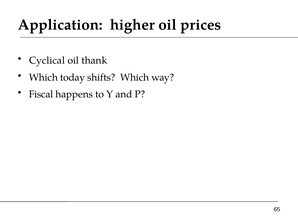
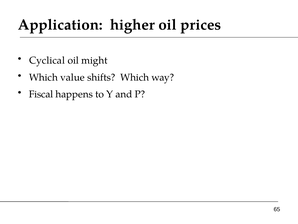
thank: thank -> might
today: today -> value
